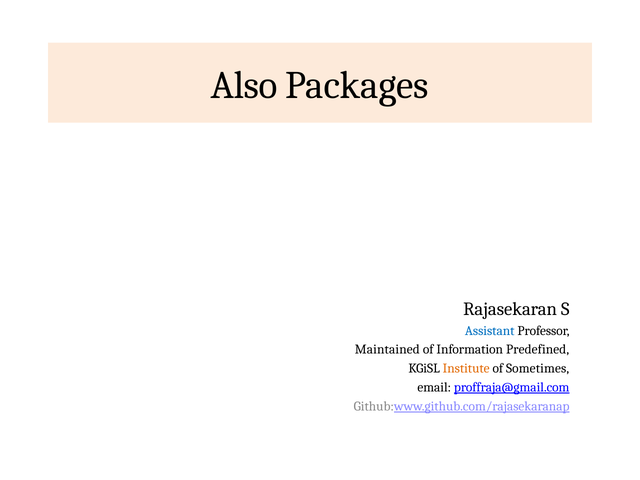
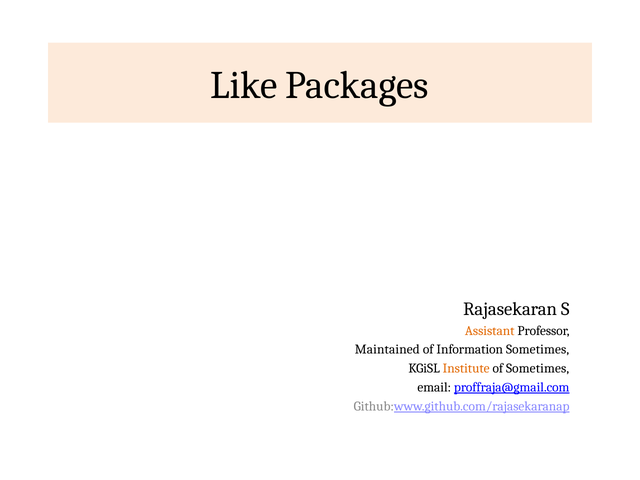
Also: Also -> Like
Assistant colour: blue -> orange
Information Predefined: Predefined -> Sometimes
